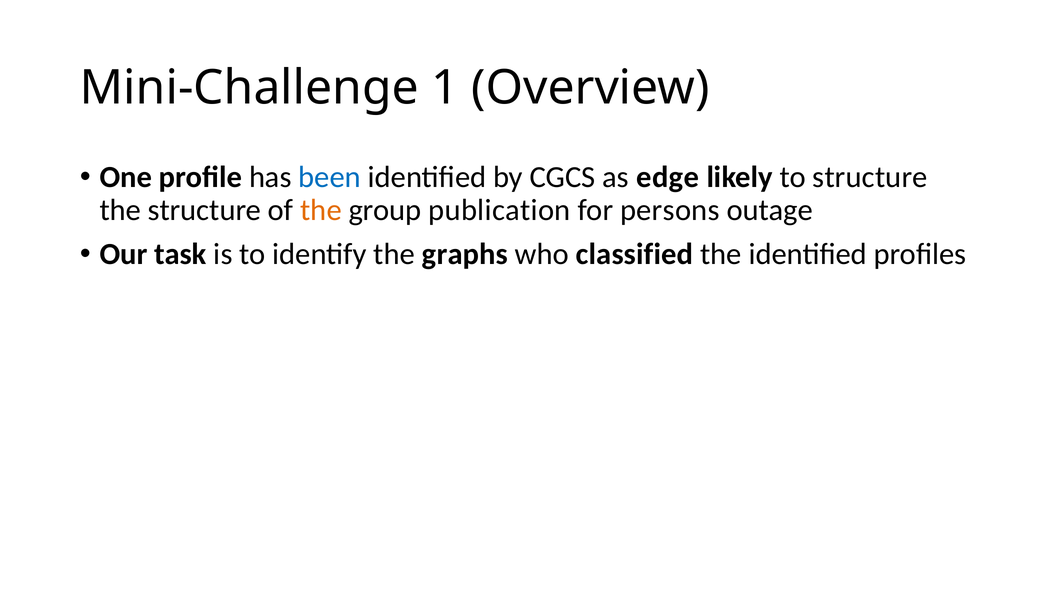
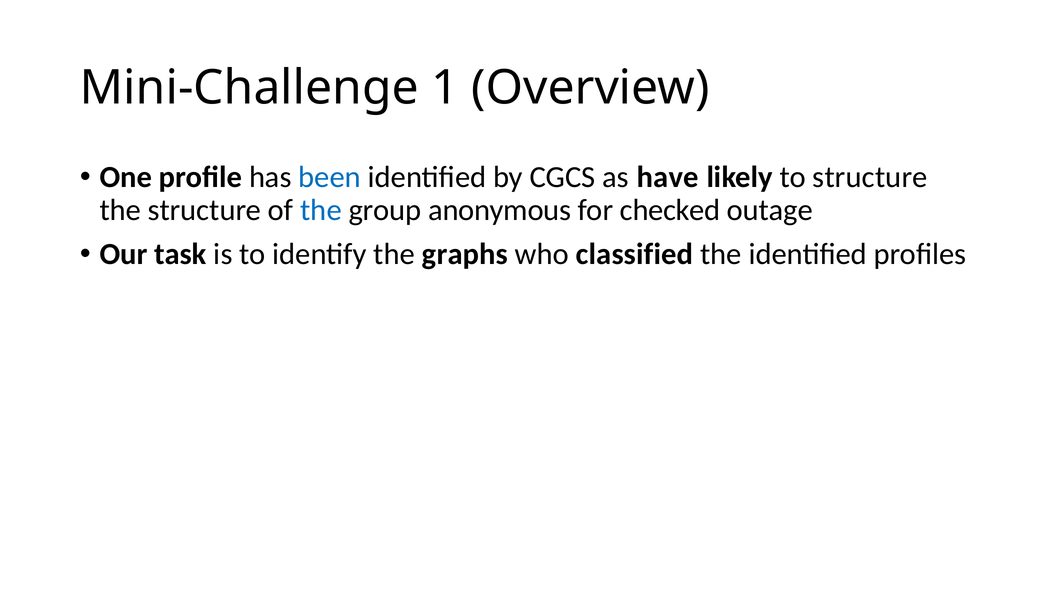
edge: edge -> have
the at (321, 210) colour: orange -> blue
publication: publication -> anonymous
persons: persons -> checked
